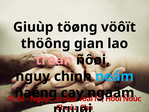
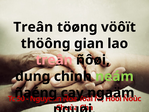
Giuùp at (33, 27): Giuùp -> Treân
nguy: nguy -> dung
neám colour: light blue -> light green
